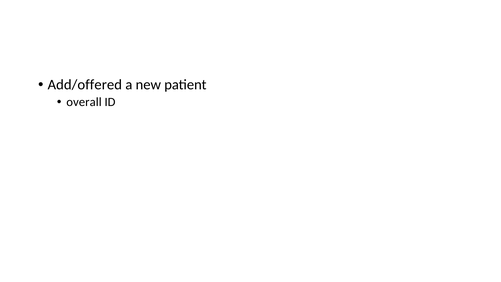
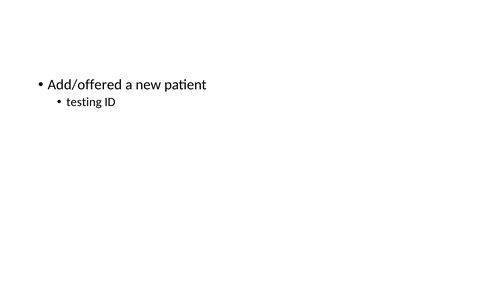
overall: overall -> testing
